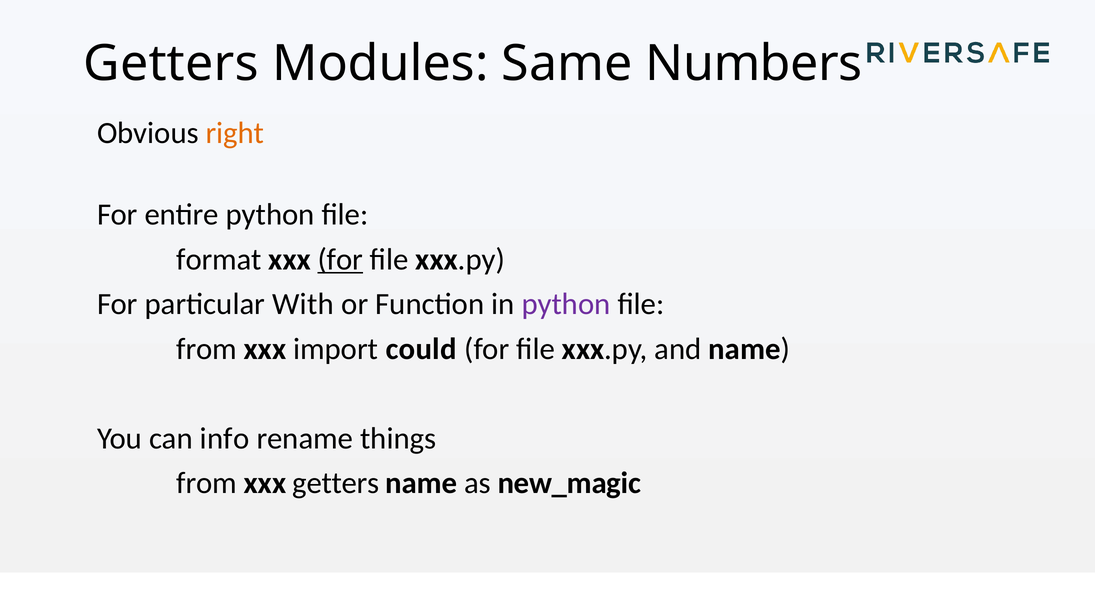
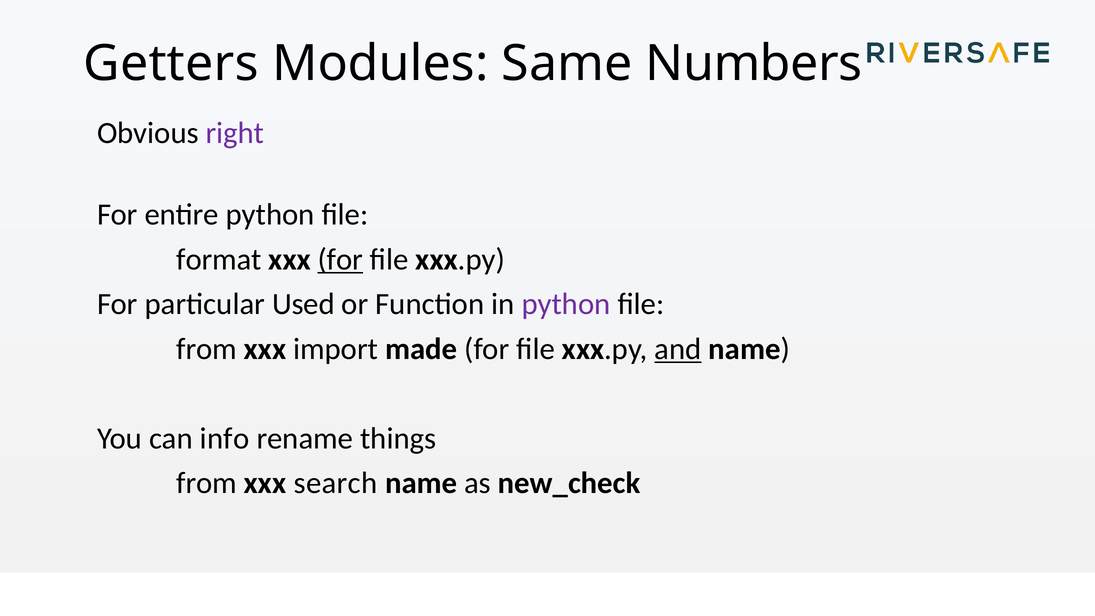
right colour: orange -> purple
With: With -> Used
could: could -> made
and underline: none -> present
xxx getters: getters -> search
new_magic: new_magic -> new_check
